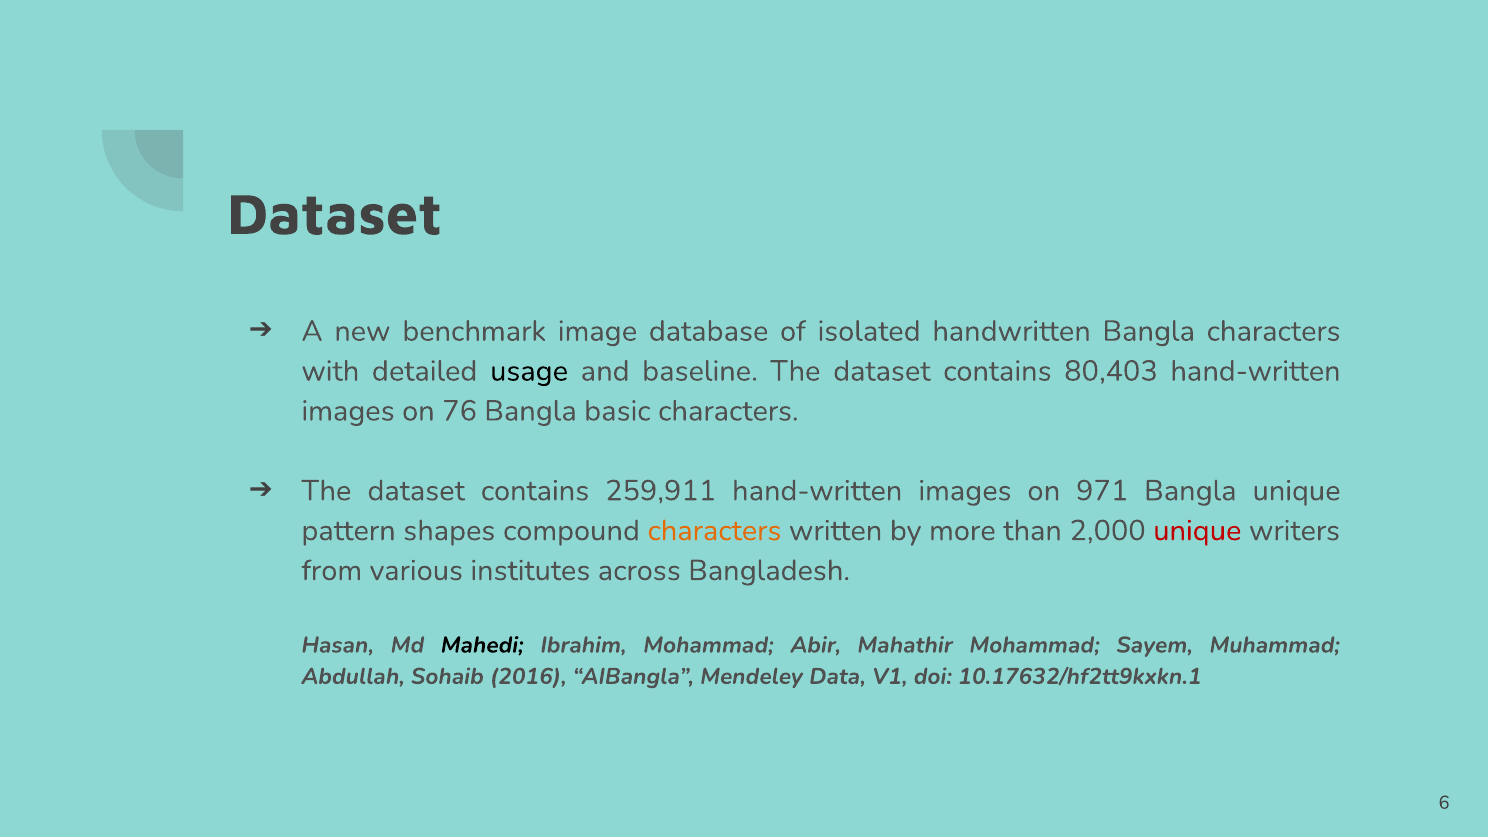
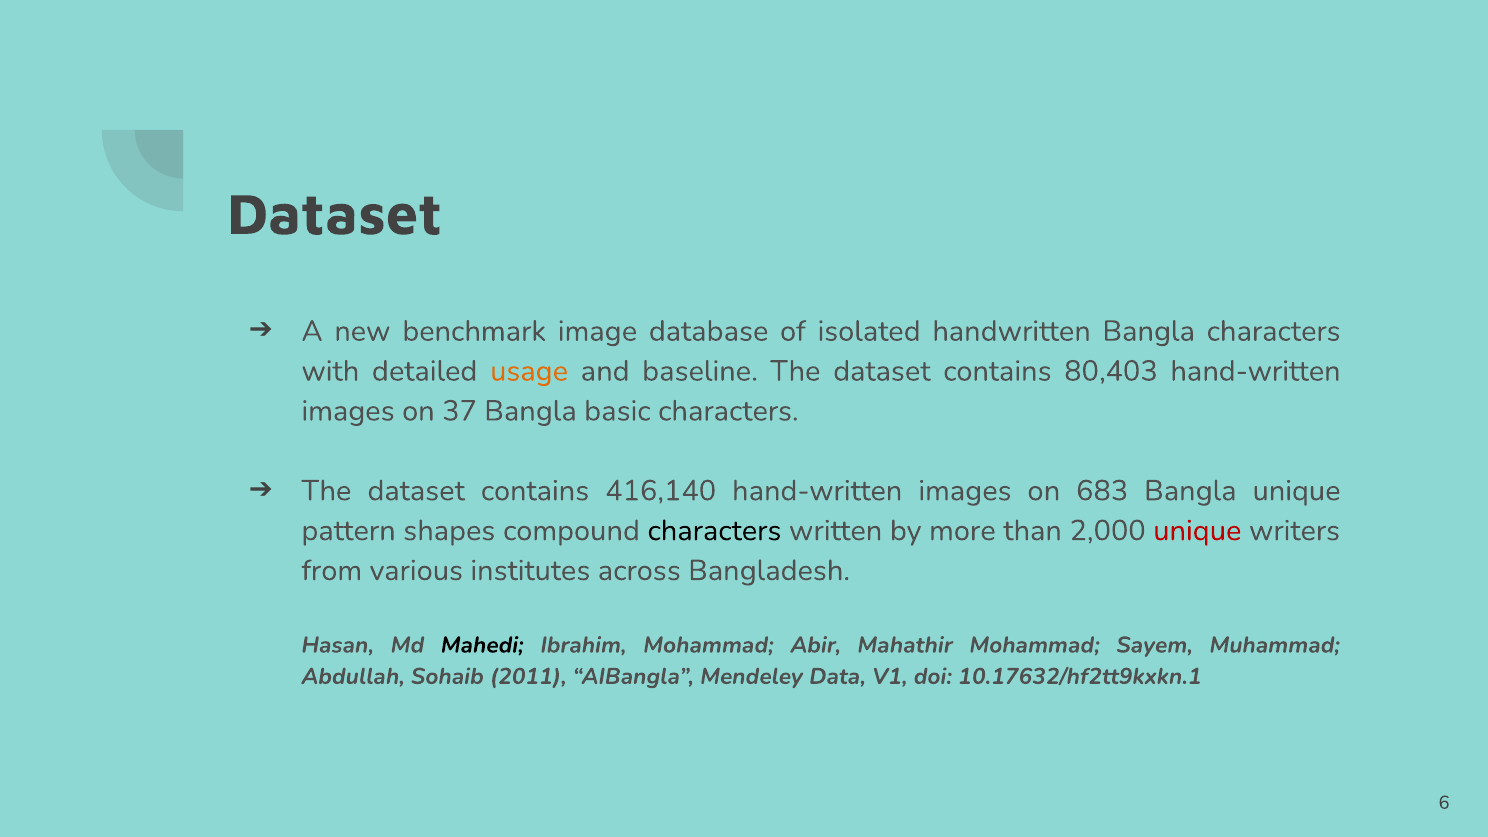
usage colour: black -> orange
76: 76 -> 37
259,911: 259,911 -> 416,140
971: 971 -> 683
characters at (714, 531) colour: orange -> black
2016: 2016 -> 2011
